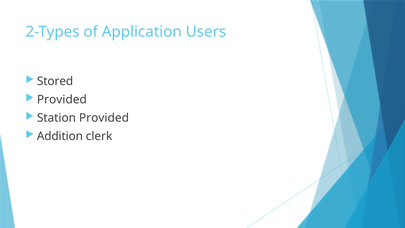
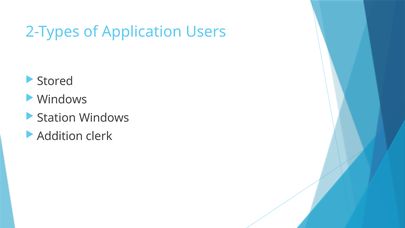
Provided at (62, 100): Provided -> Windows
Station Provided: Provided -> Windows
